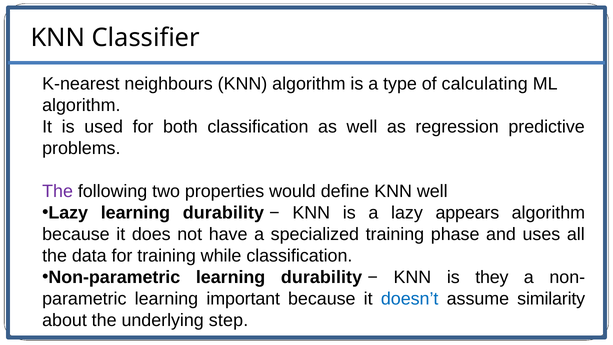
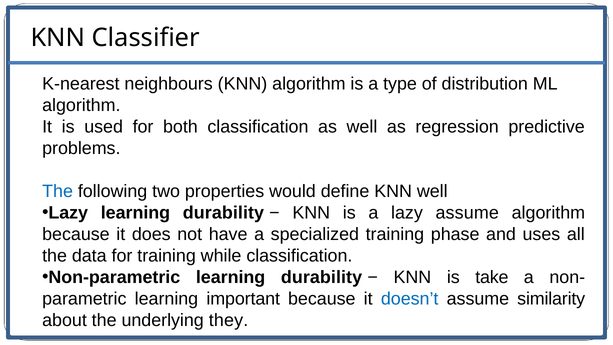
calculating: calculating -> distribution
The at (58, 191) colour: purple -> blue
lazy appears: appears -> assume
they: they -> take
step: step -> they
